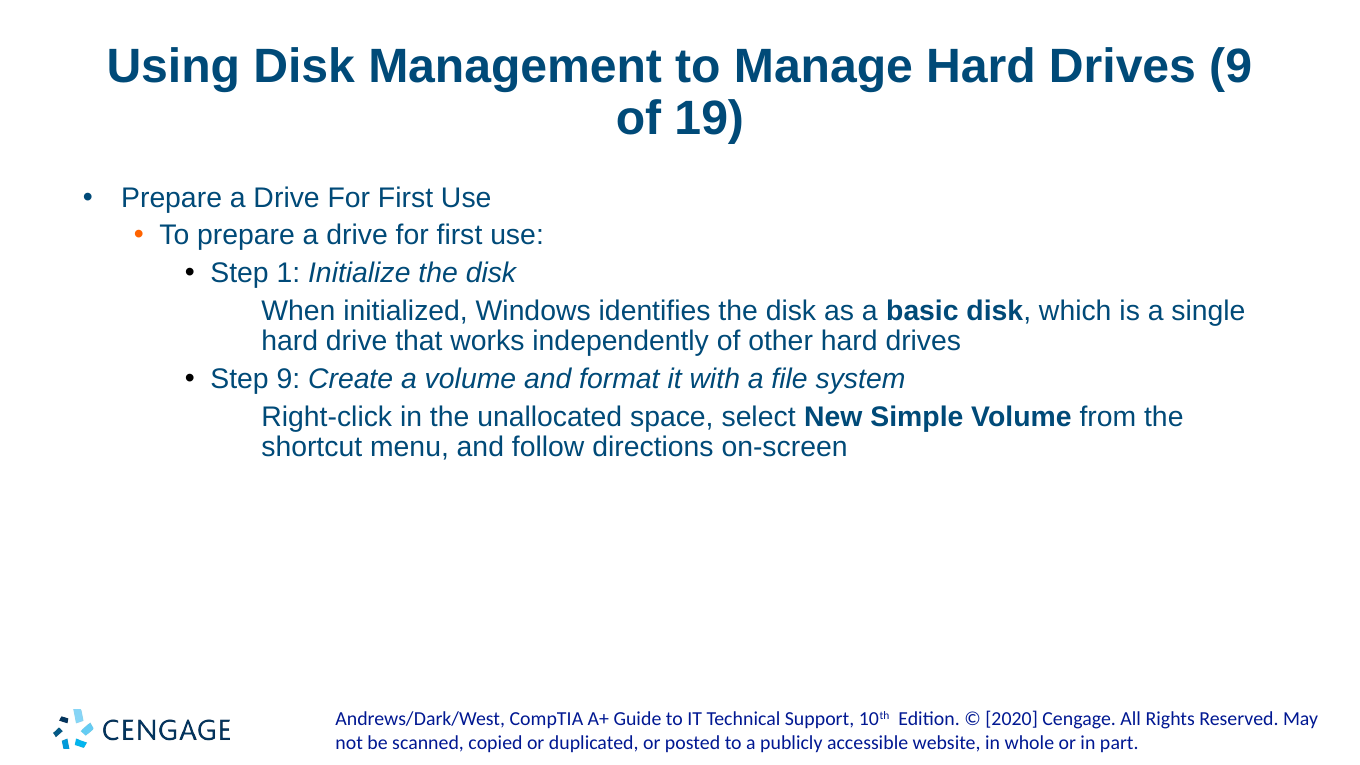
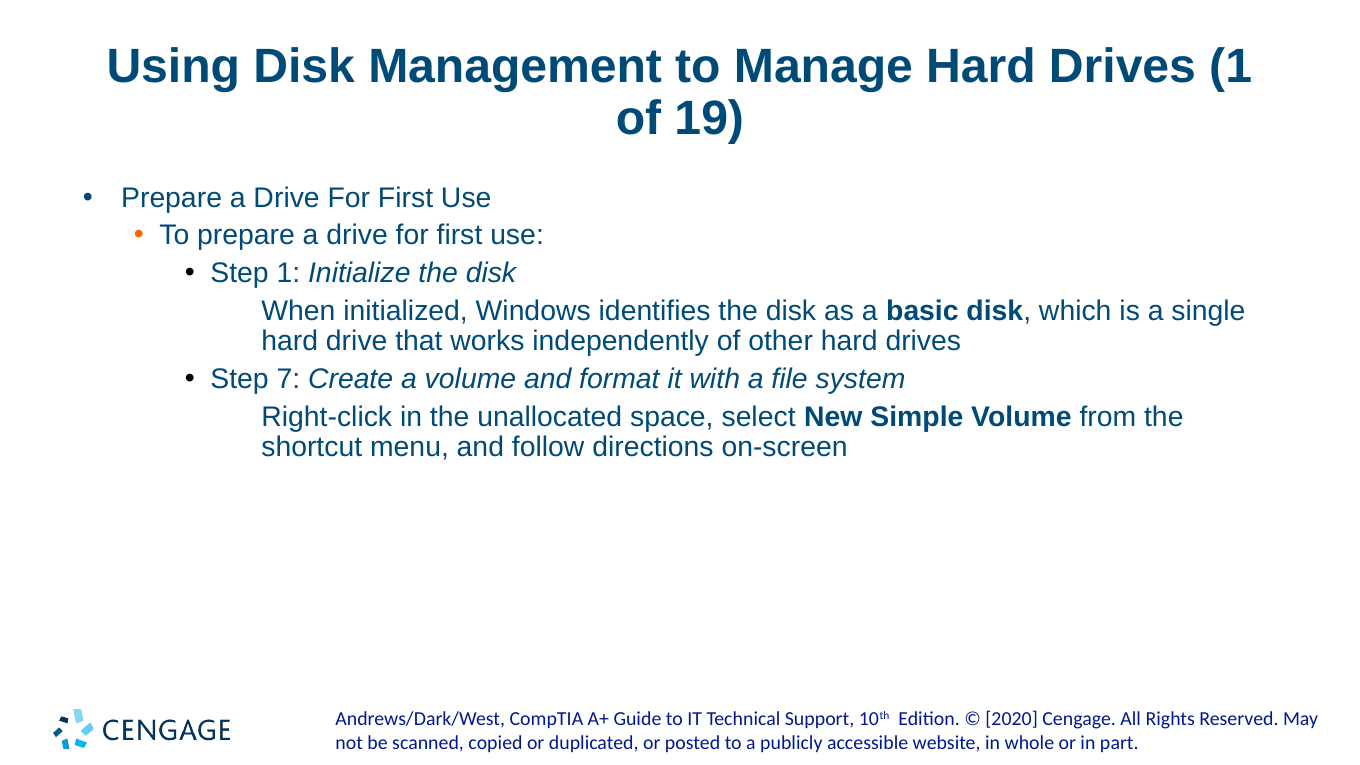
Drives 9: 9 -> 1
Step 9: 9 -> 7
